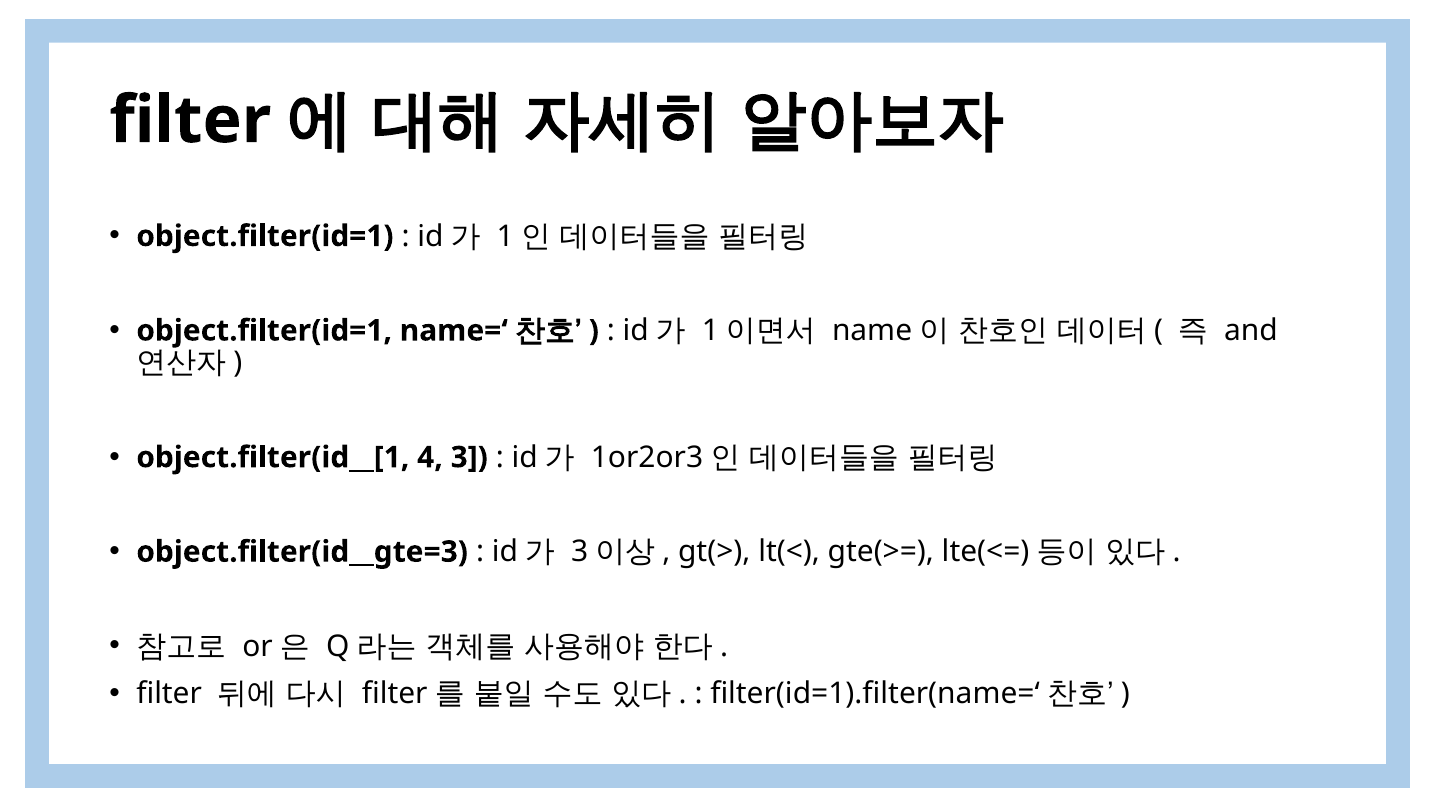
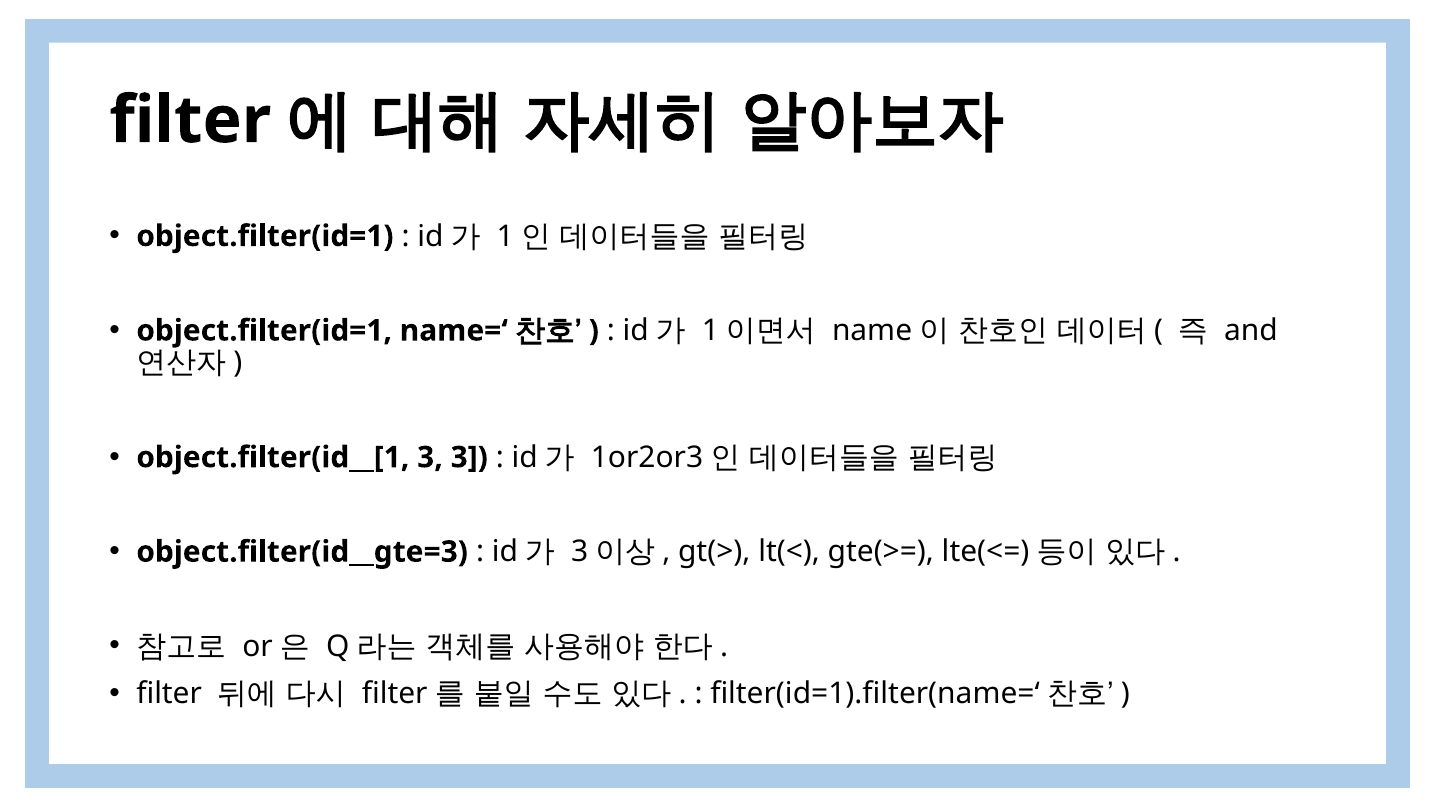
object.filter(id__[1 4: 4 -> 3
